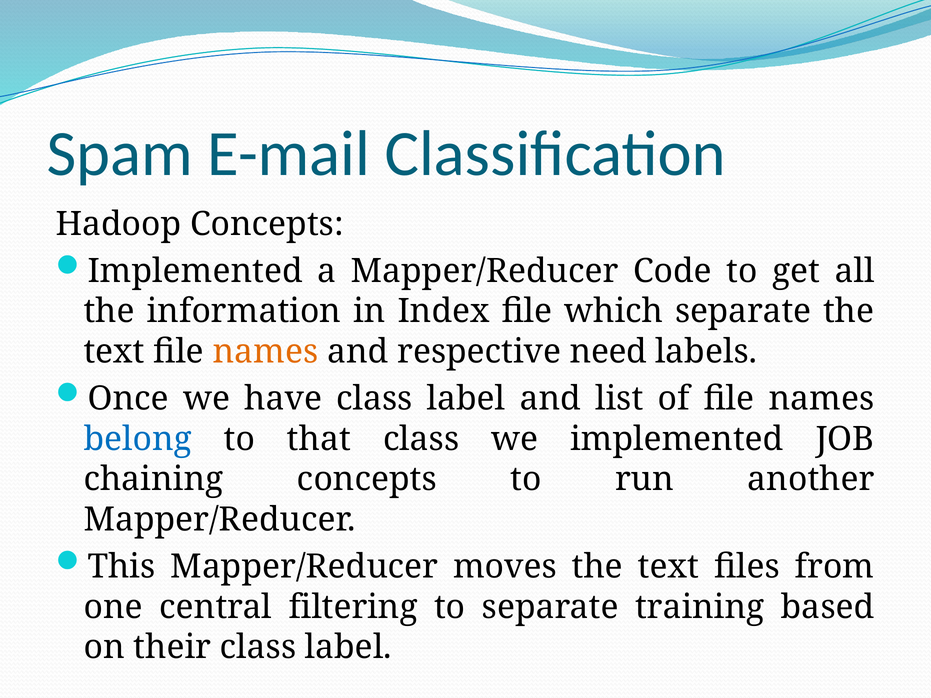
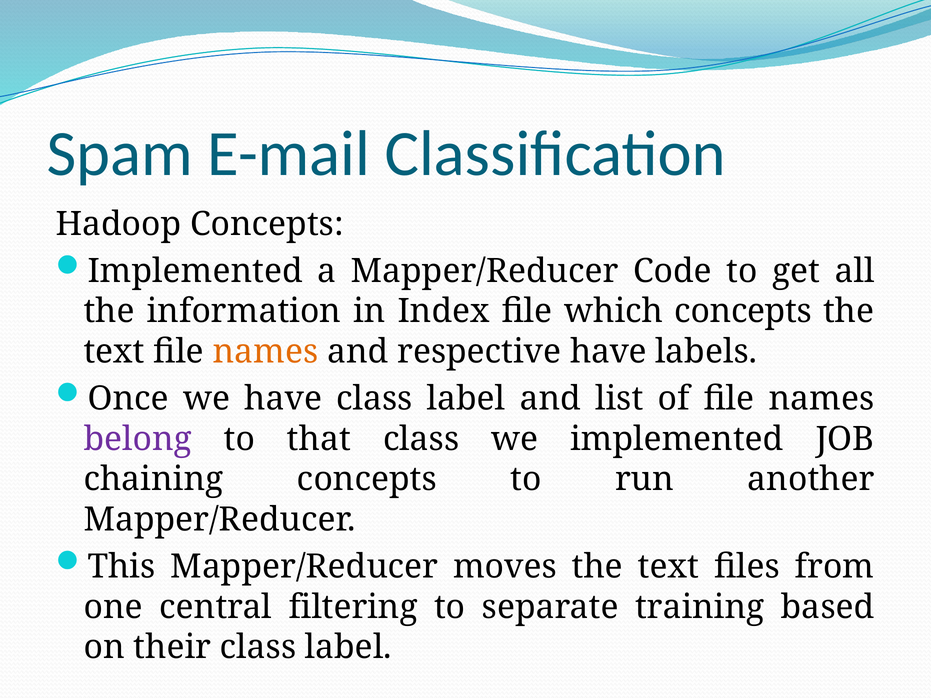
which separate: separate -> concepts
respective need: need -> have
belong colour: blue -> purple
